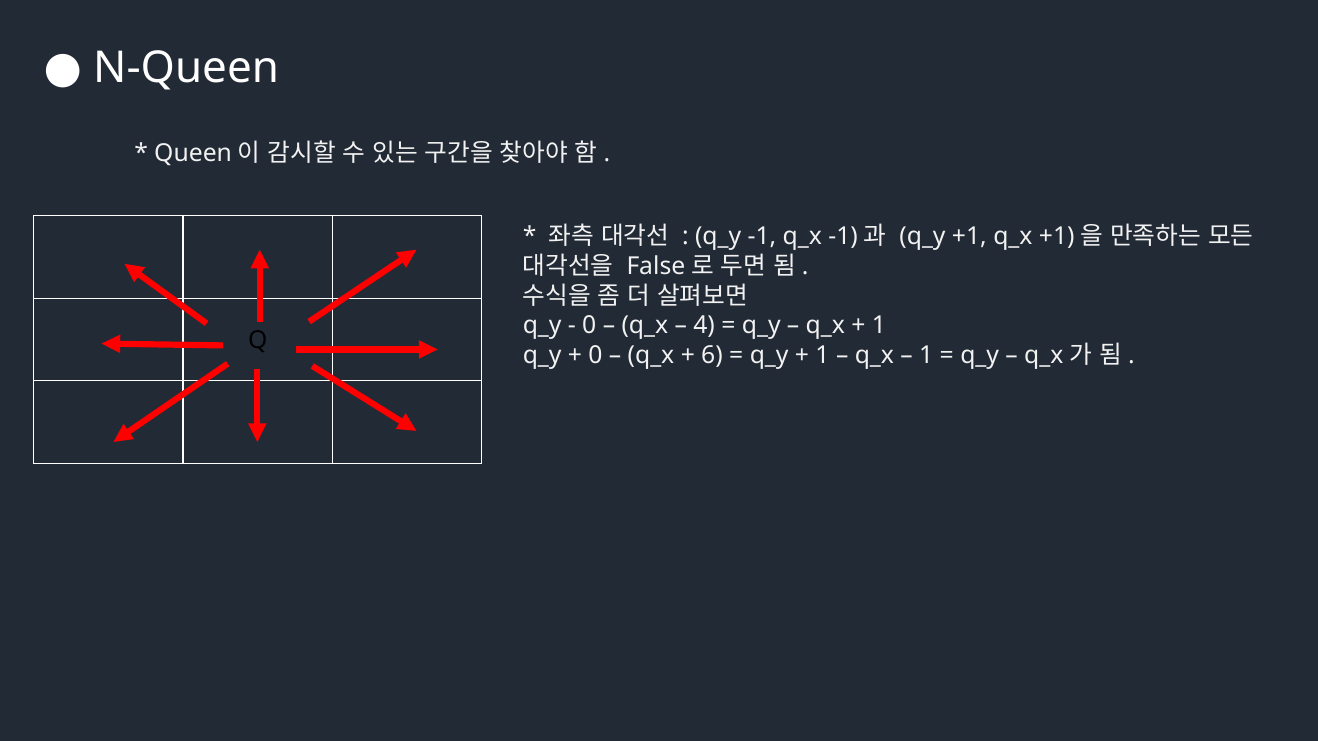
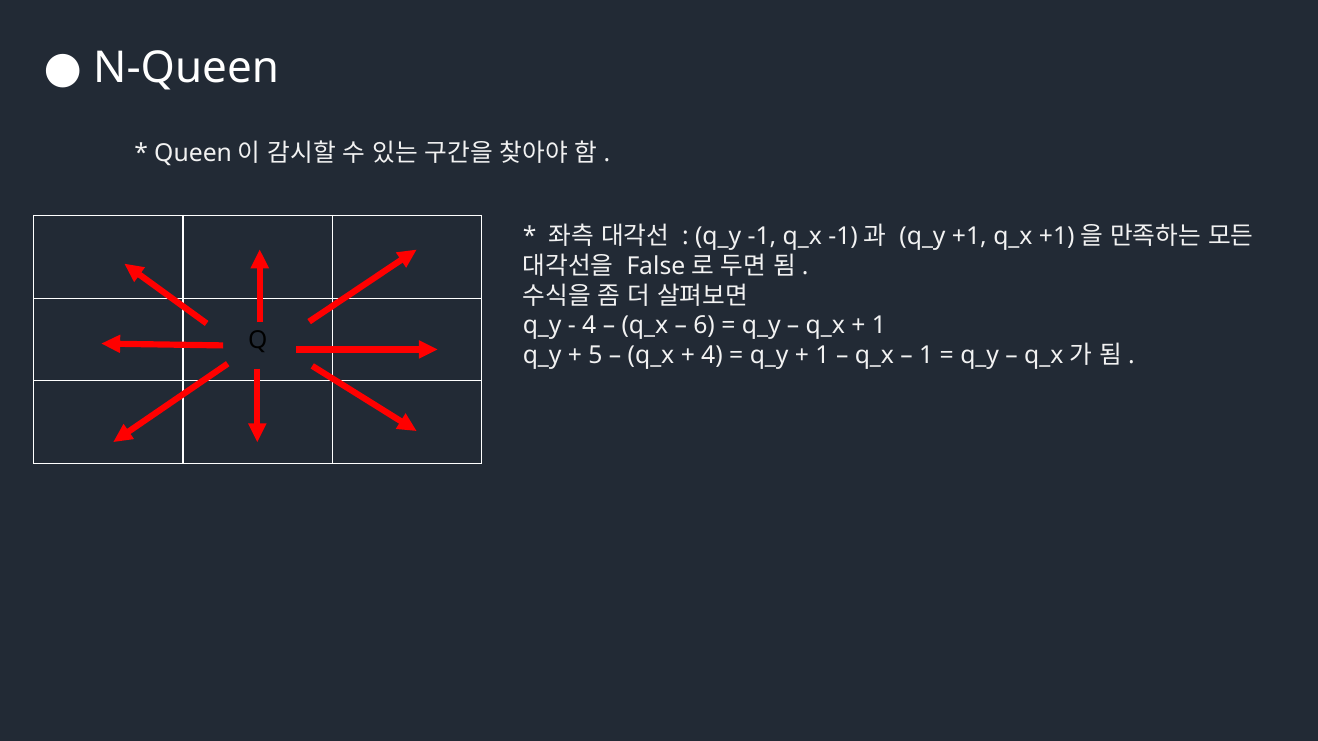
0 at (589, 326): 0 -> 4
4: 4 -> 6
0 at (596, 355): 0 -> 5
6 at (712, 355): 6 -> 4
